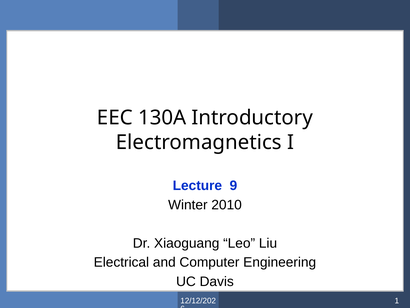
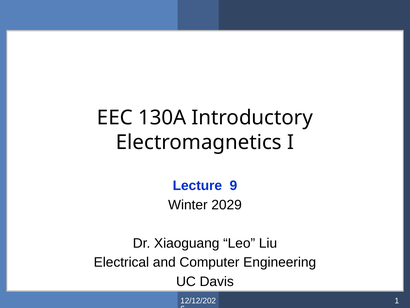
2010: 2010 -> 2029
